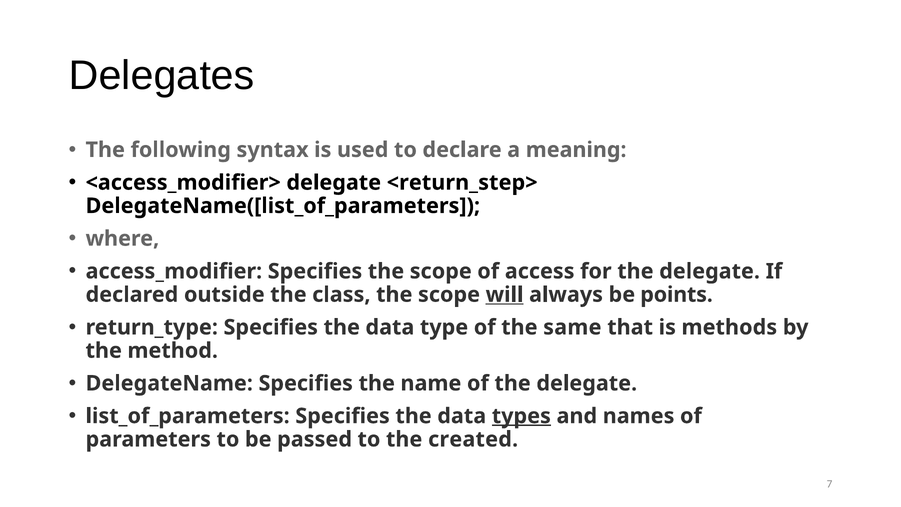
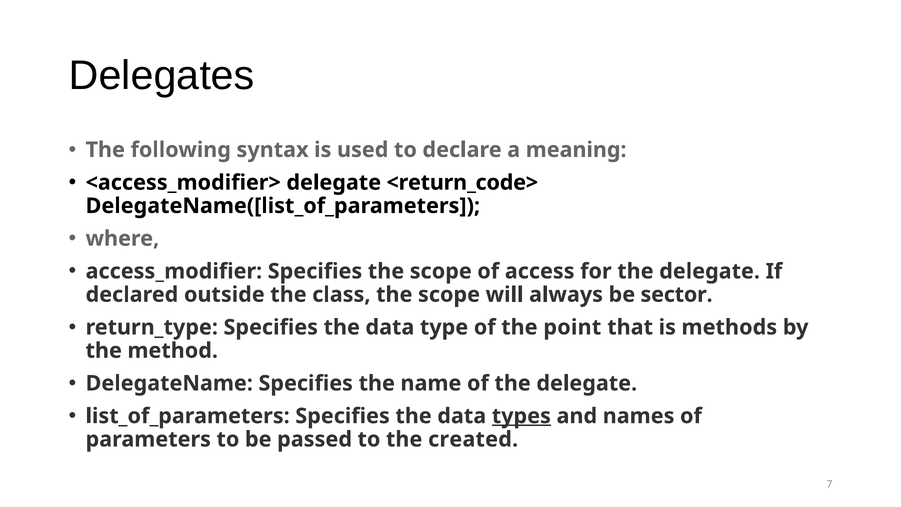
<return_step>: <return_step> -> <return_code>
will underline: present -> none
points: points -> sector
same: same -> point
